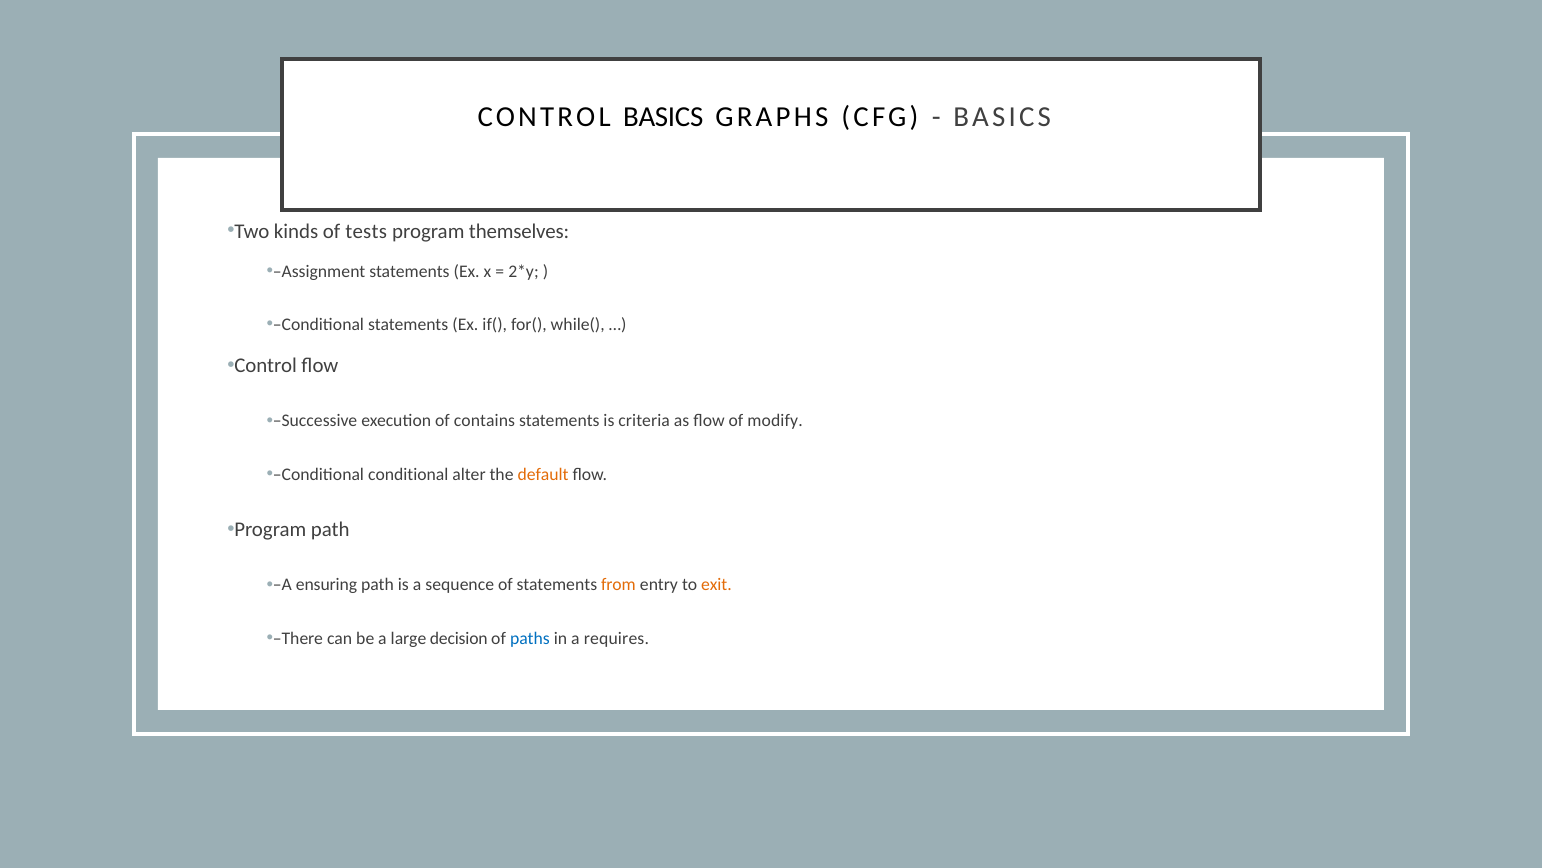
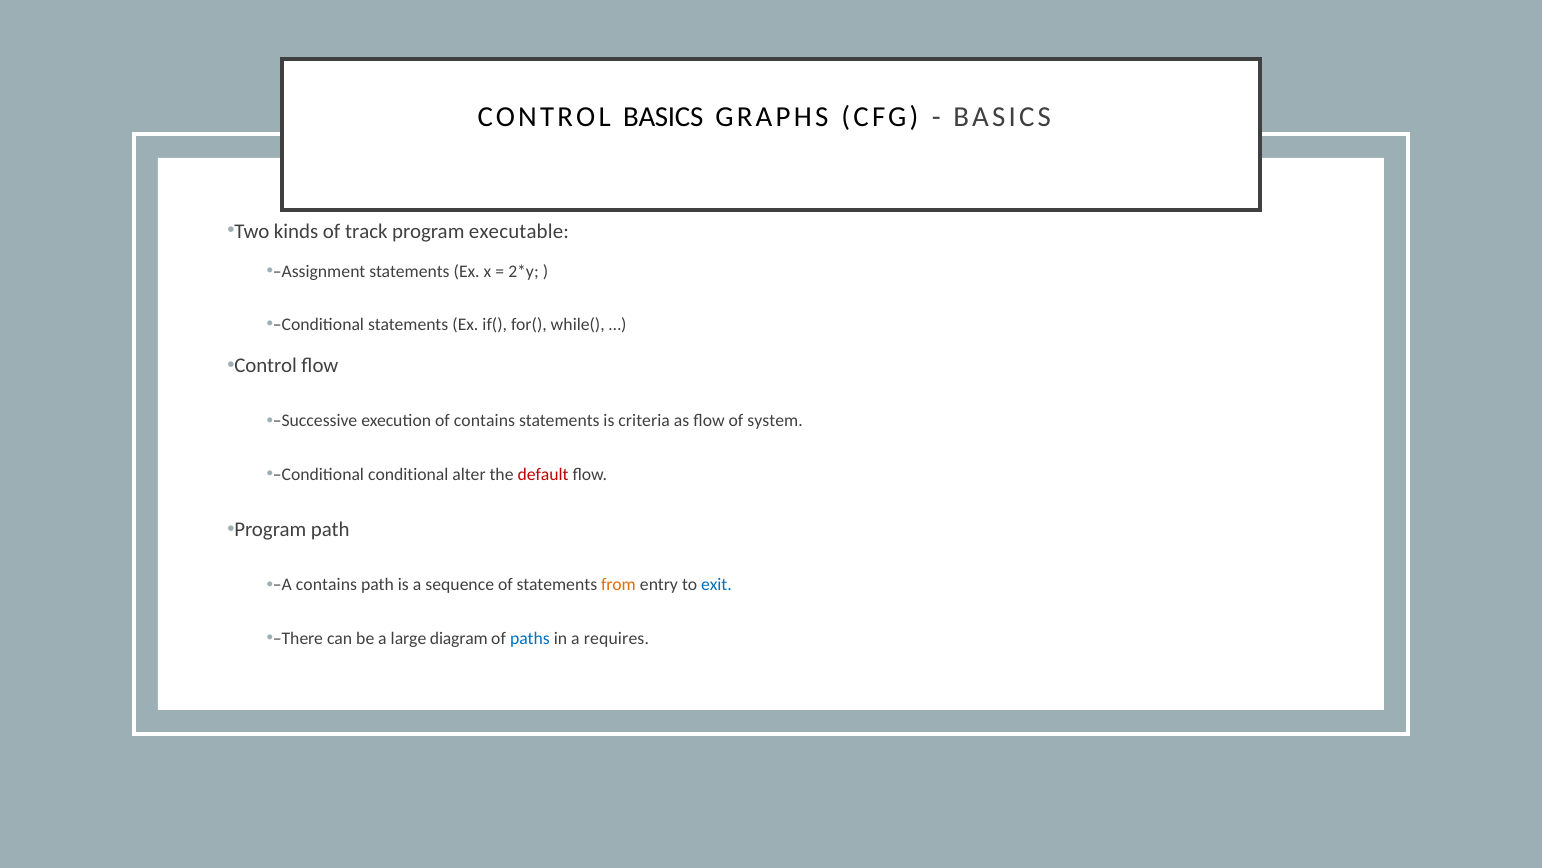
tests: tests -> track
themselves: themselves -> executable
modify: modify -> system
default colour: orange -> red
ensuring at (327, 585): ensuring -> contains
exit colour: orange -> blue
decision: decision -> diagram
